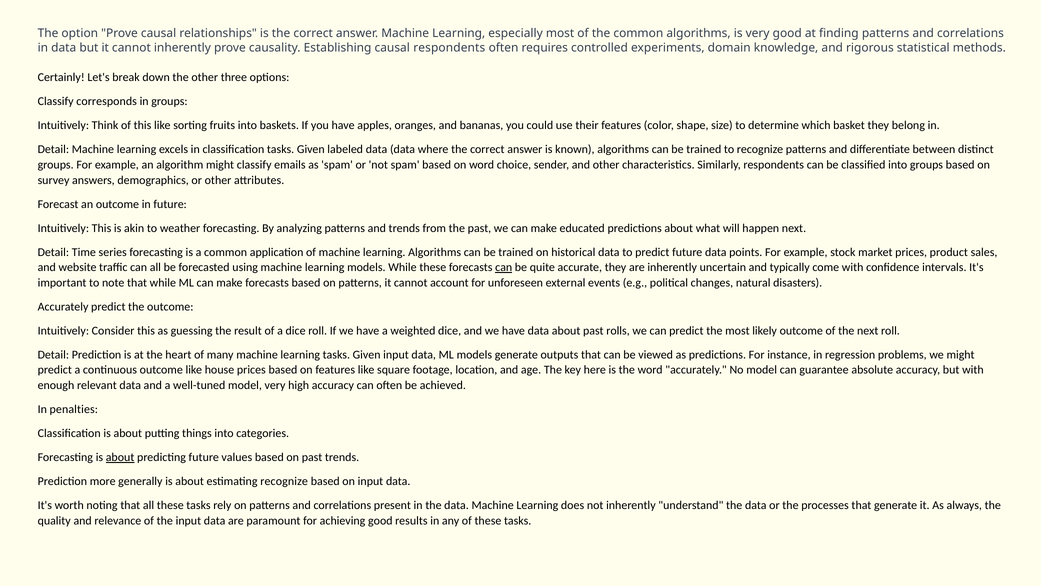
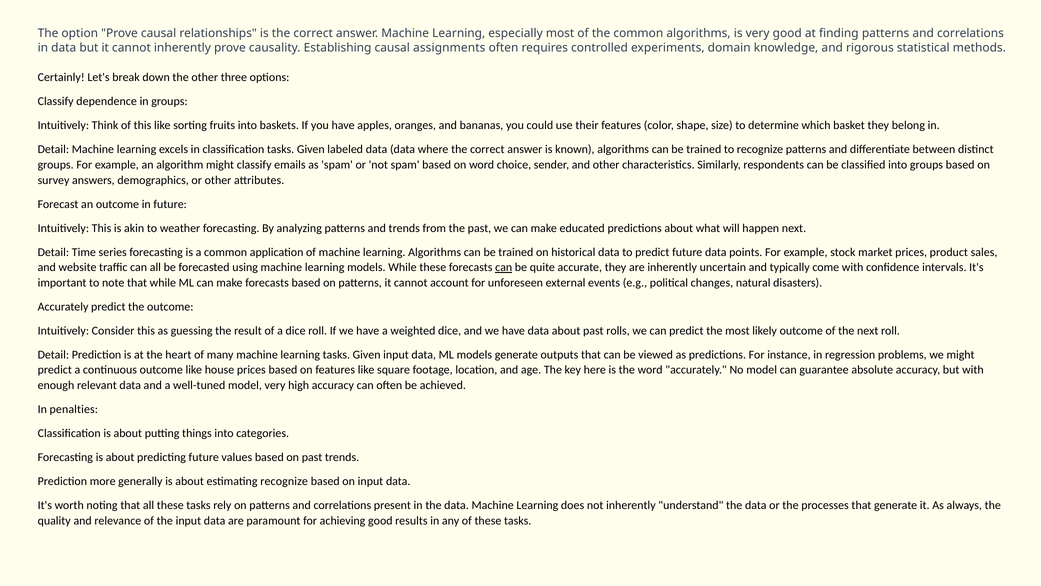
causal respondents: respondents -> assignments
corresponds: corresponds -> dependence
about at (120, 457) underline: present -> none
